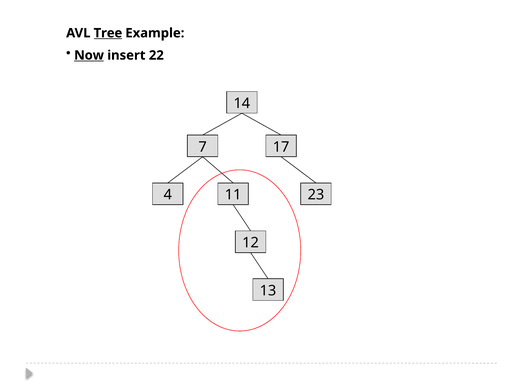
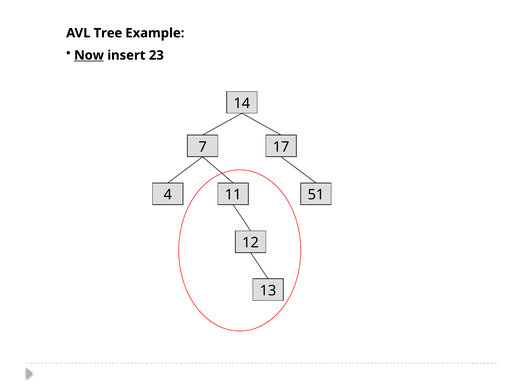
Tree underline: present -> none
22: 22 -> 23
23: 23 -> 51
